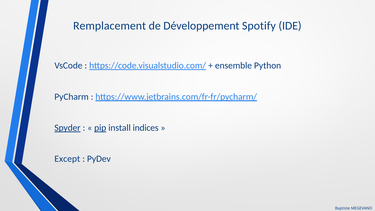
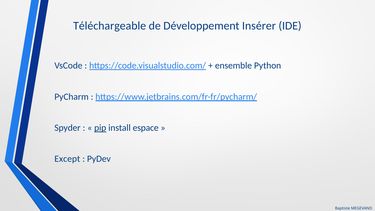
Remplacement: Remplacement -> Téléchargeable
Spotify: Spotify -> Insérer
Spyder underline: present -> none
indices: indices -> espace
